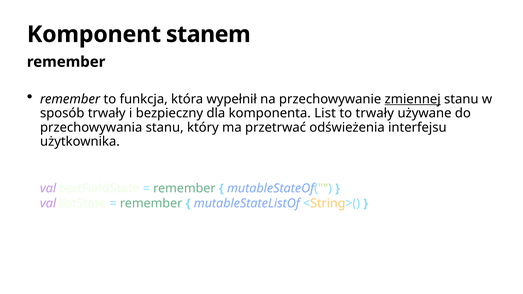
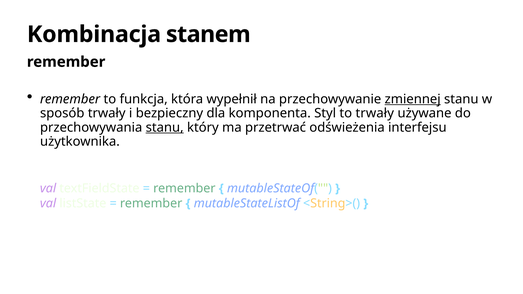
Komponent: Komponent -> Kombinacja
List: List -> Styl
stanu at (165, 127) underline: none -> present
